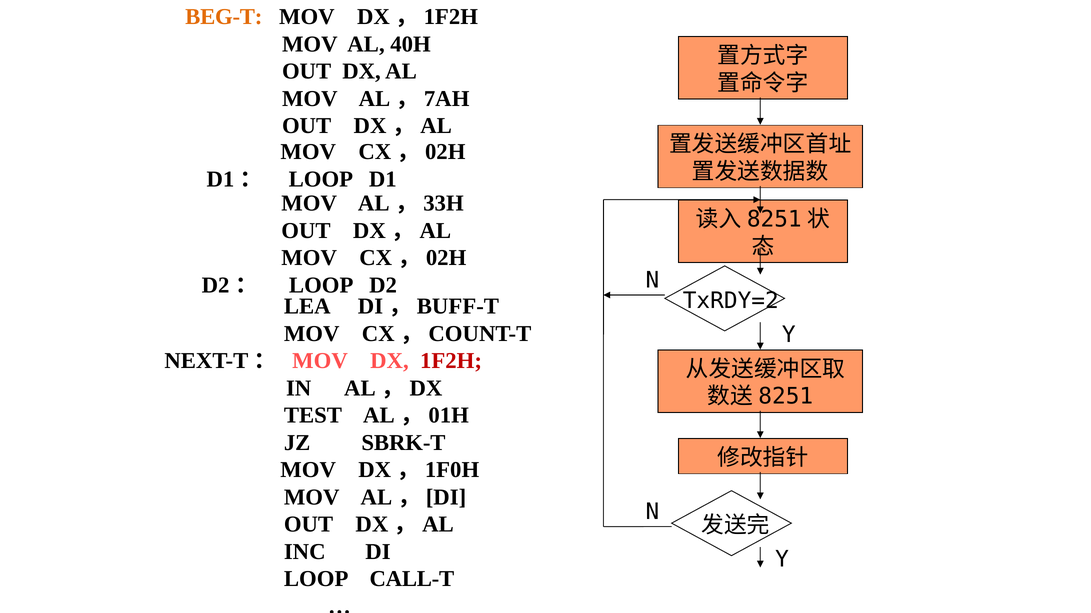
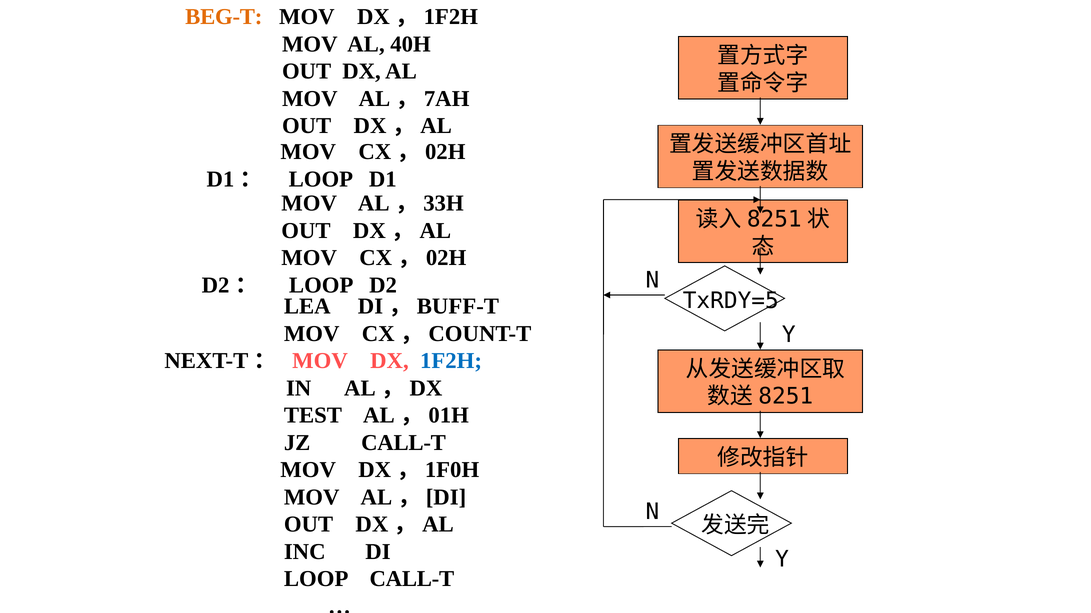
TxRDY=2: TxRDY=2 -> TxRDY=5
1F2H colour: red -> blue
JZ SBRK-T: SBRK-T -> CALL-T
